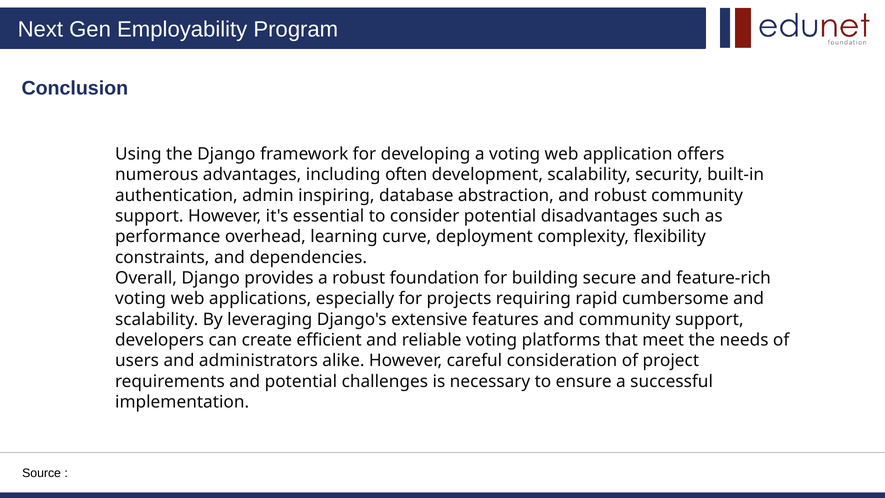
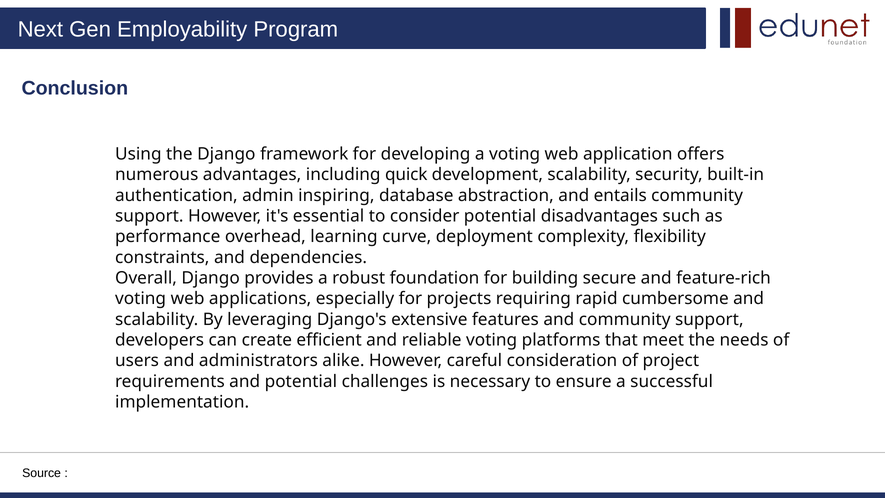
often: often -> quick
and robust: robust -> entails
